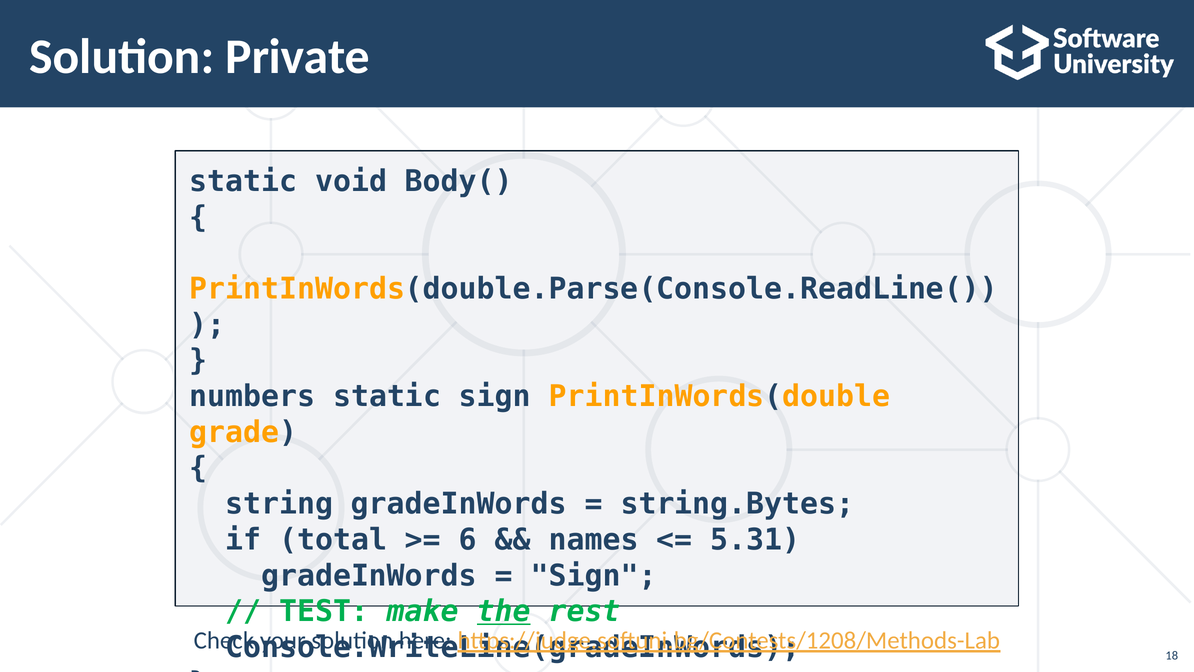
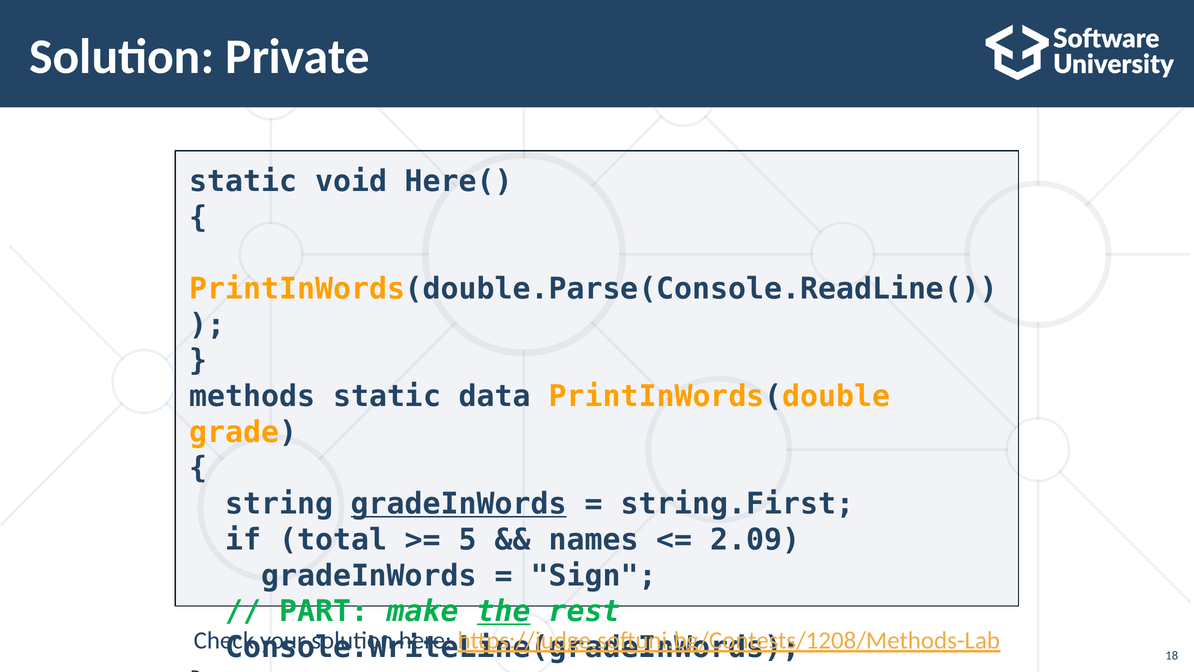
Body(: Body( -> Here(
numbers: numbers -> methods
static sign: sign -> data
gradeInWords at (459, 504) underline: none -> present
string.Bytes: string.Bytes -> string.First
6: 6 -> 5
5.31: 5.31 -> 2.09
TEST: TEST -> PART
